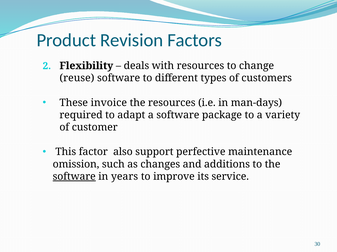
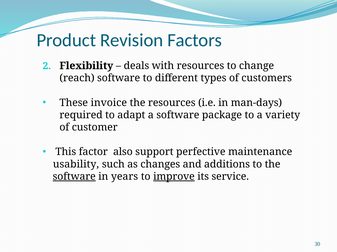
reuse: reuse -> reach
omission: omission -> usability
improve underline: none -> present
